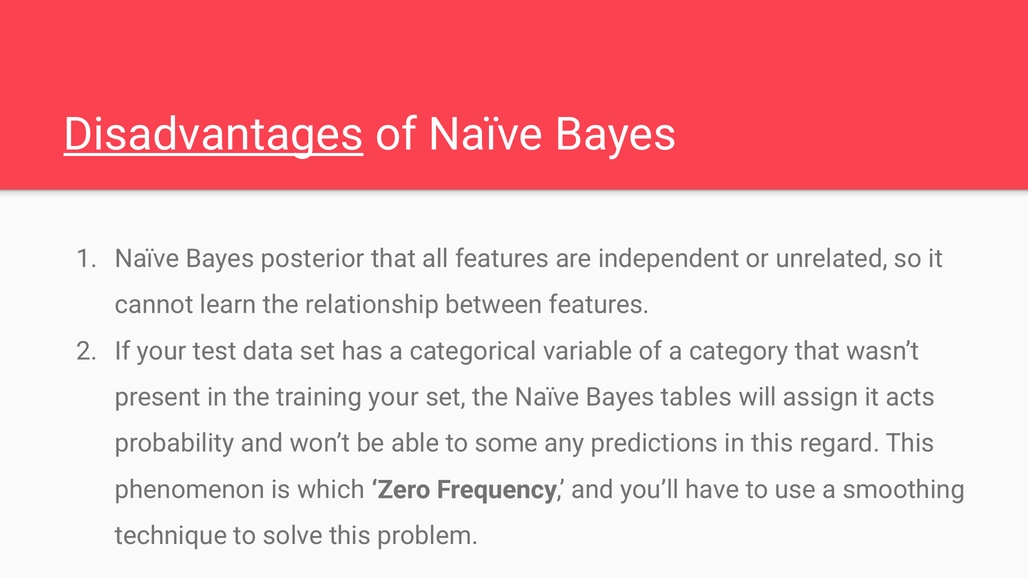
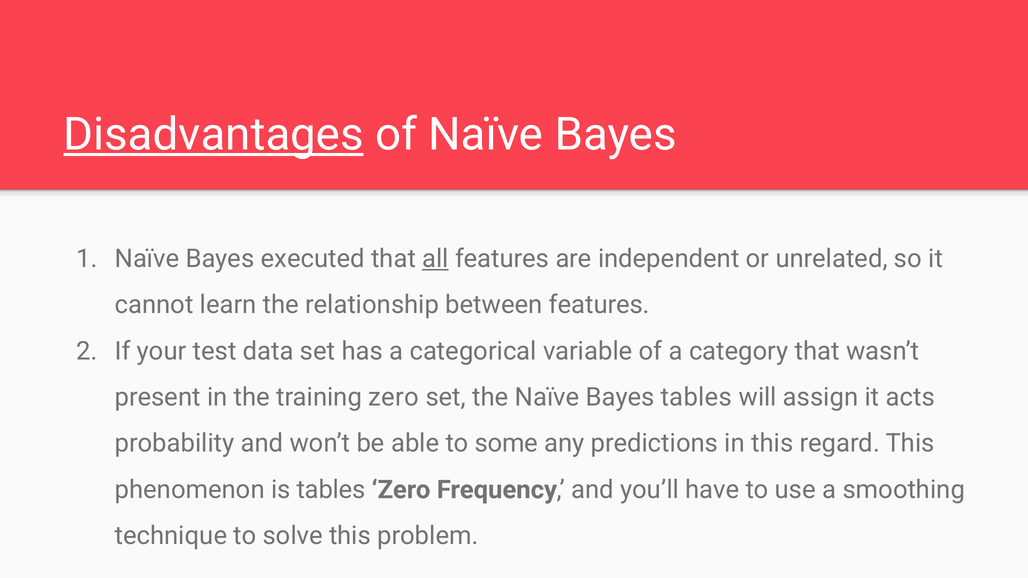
posterior: posterior -> executed
all underline: none -> present
training your: your -> zero
is which: which -> tables
